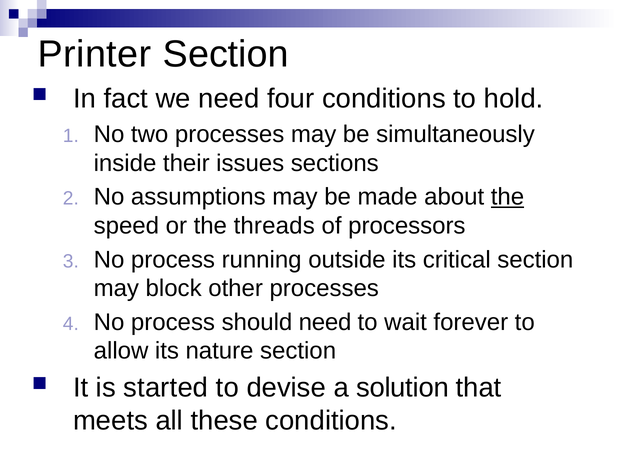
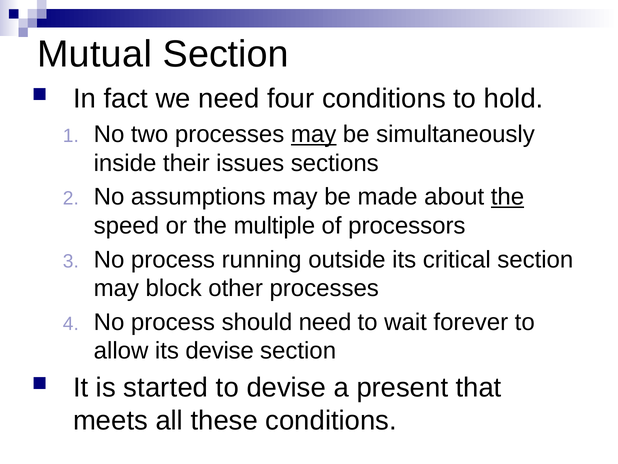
Printer: Printer -> Mutual
may at (314, 134) underline: none -> present
threads: threads -> multiple
its nature: nature -> devise
solution: solution -> present
